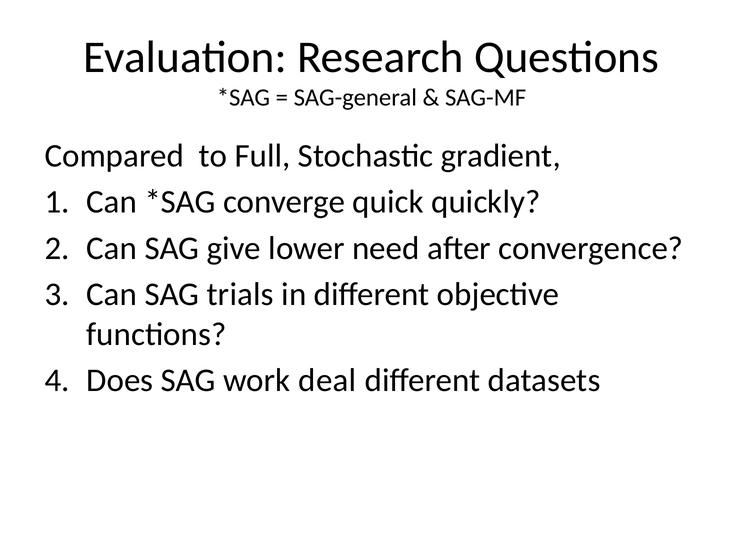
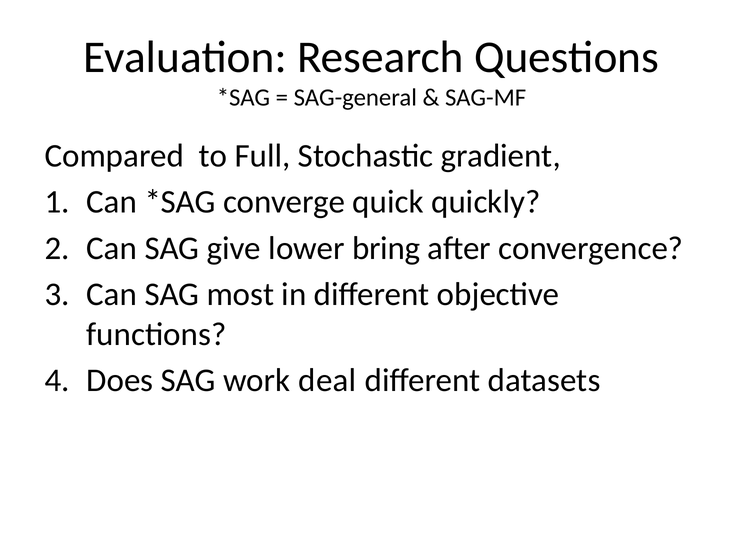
need: need -> bring
trials: trials -> most
